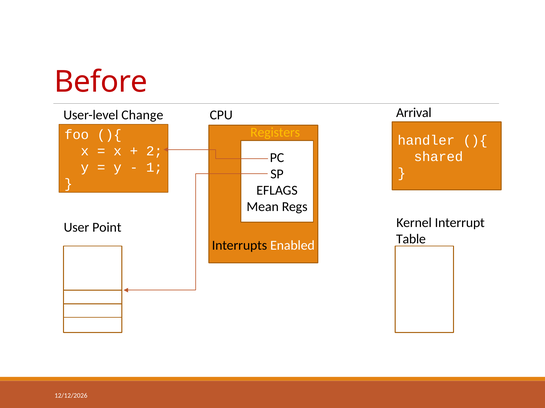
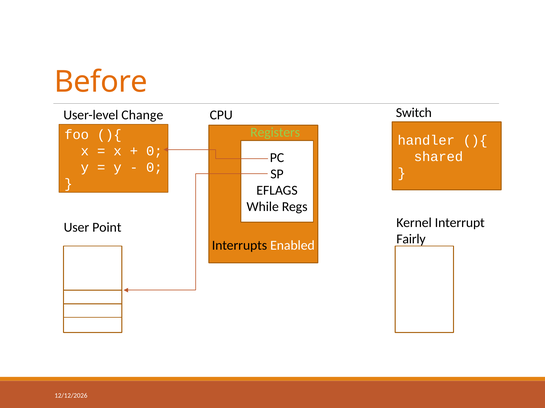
Before colour: red -> orange
Arrival: Arrival -> Switch
Registers colour: yellow -> light green
2 at (154, 151): 2 -> 0
1 at (154, 168): 1 -> 0
Mean: Mean -> While
Table: Table -> Fairly
